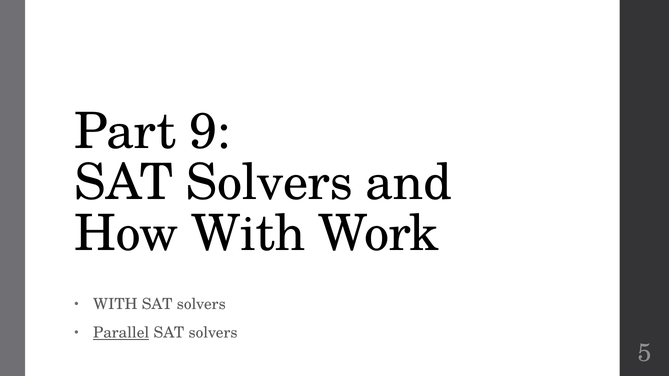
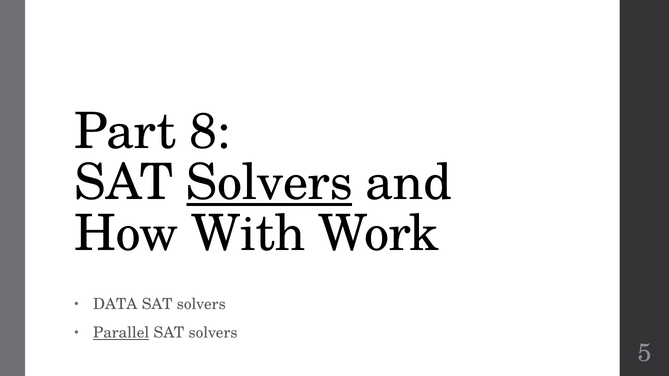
9: 9 -> 8
Solvers at (269, 183) underline: none -> present
WITH at (115, 304): WITH -> DATA
